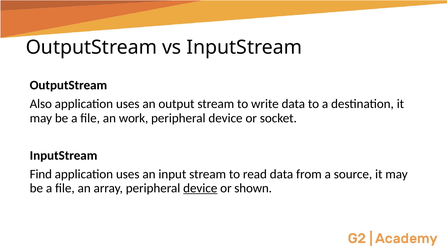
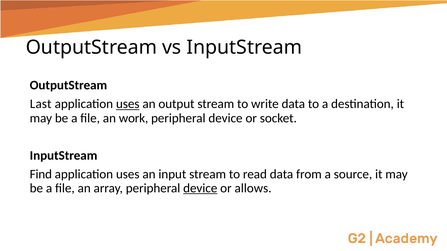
Also: Also -> Last
uses at (128, 104) underline: none -> present
shown: shown -> allows
